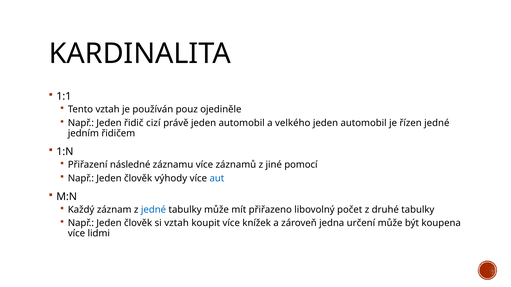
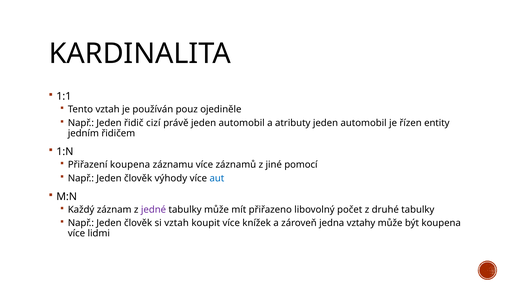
velkého: velkého -> atributy
řízen jedné: jedné -> entity
Přiřazení následné: následné -> koupena
jedné at (154, 210) colour: blue -> purple
určení: určení -> vztahy
